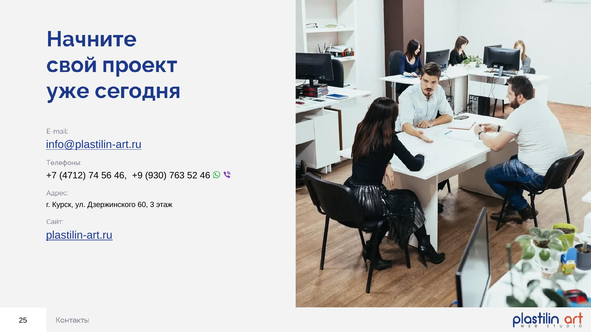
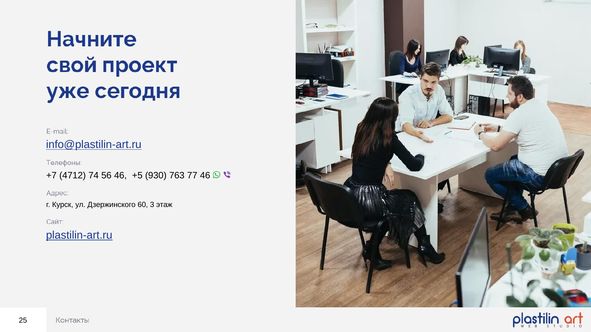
+9: +9 -> +5
52: 52 -> 77
